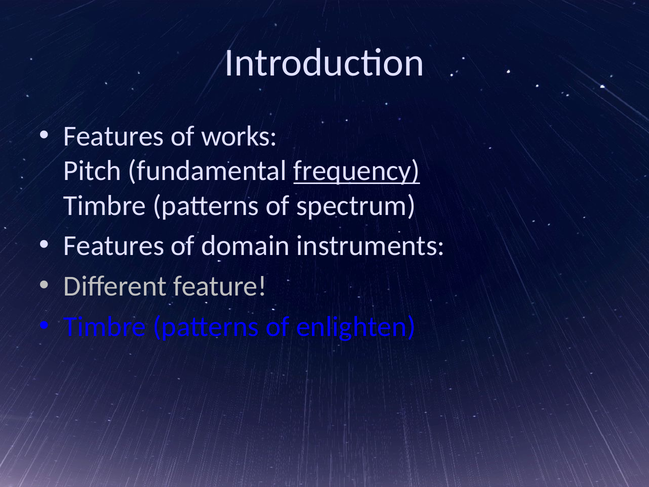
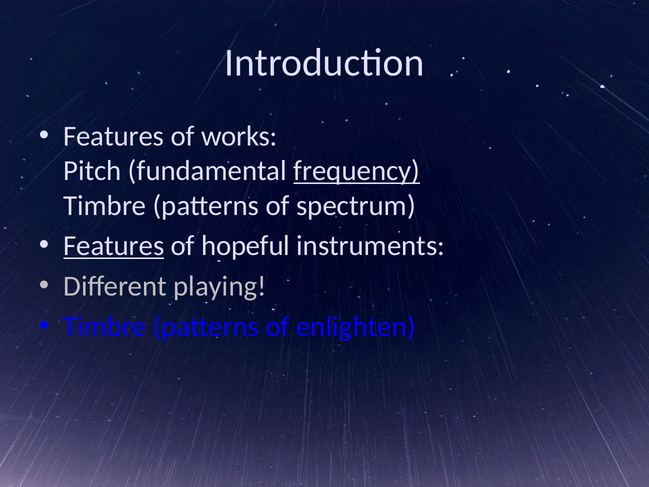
Features at (114, 246) underline: none -> present
domain: domain -> hopeful
feature: feature -> playing
